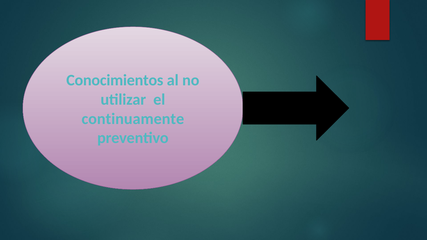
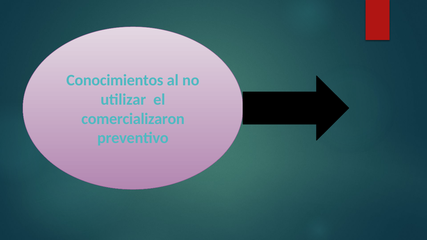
continuamente: continuamente -> comercializaron
